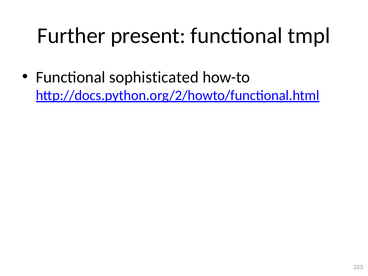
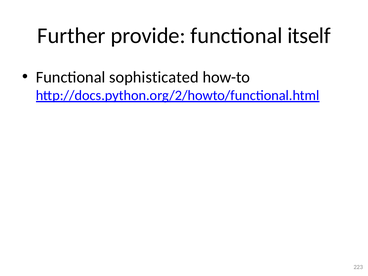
present: present -> provide
tmpl: tmpl -> itself
